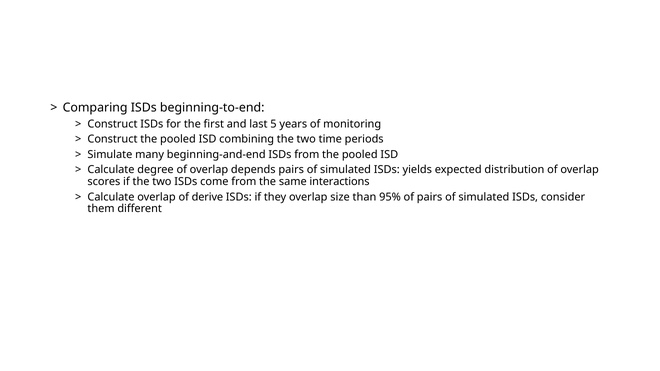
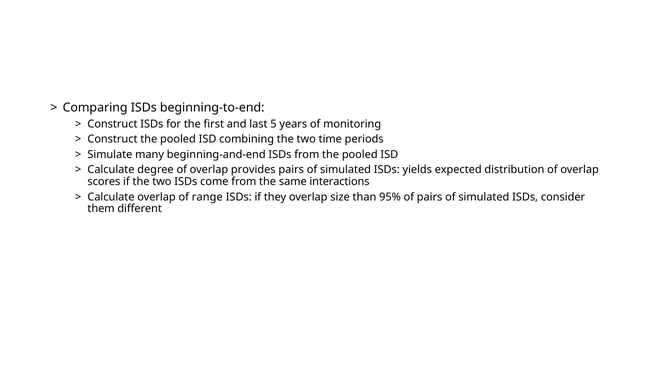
depends: depends -> provides
derive: derive -> range
